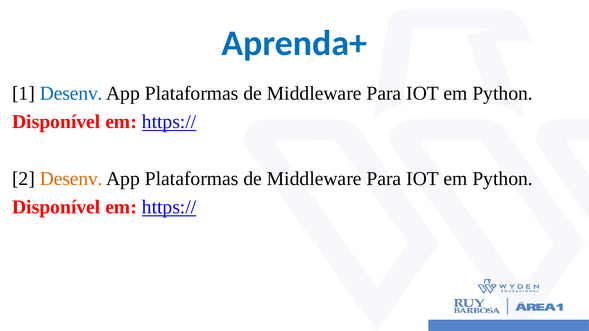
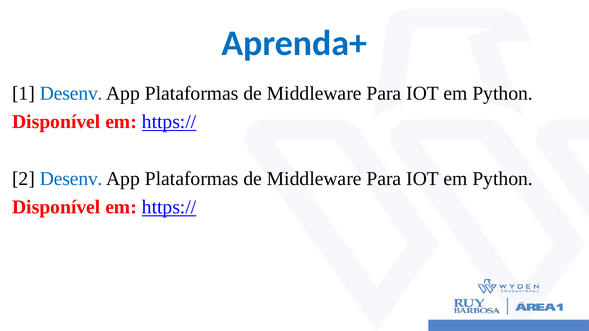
Desenv at (71, 179) colour: orange -> blue
